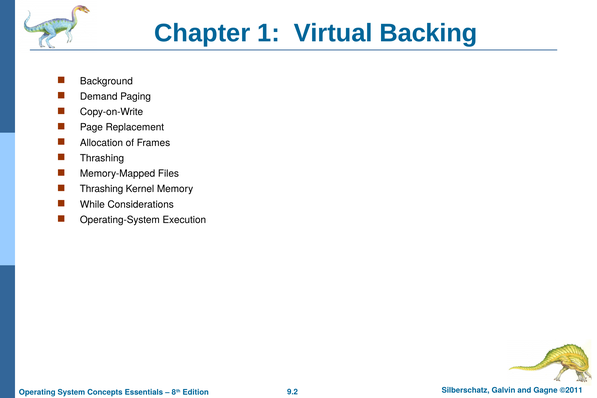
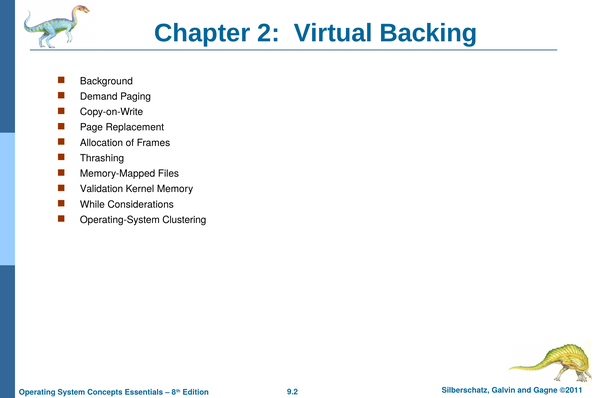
1: 1 -> 2
Thrashing at (102, 189): Thrashing -> Validation
Execution: Execution -> Clustering
